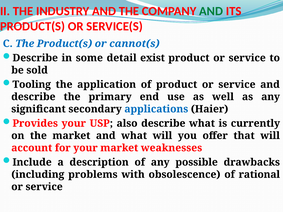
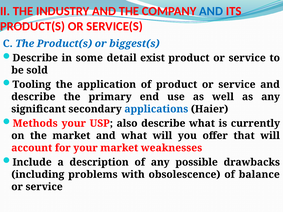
AND at (211, 11) colour: green -> blue
cannot(s: cannot(s -> biggest(s
Provides: Provides -> Methods
rational: rational -> balance
